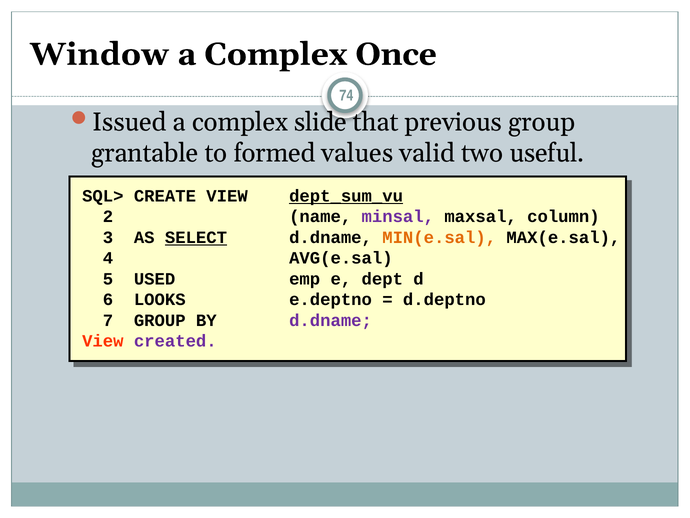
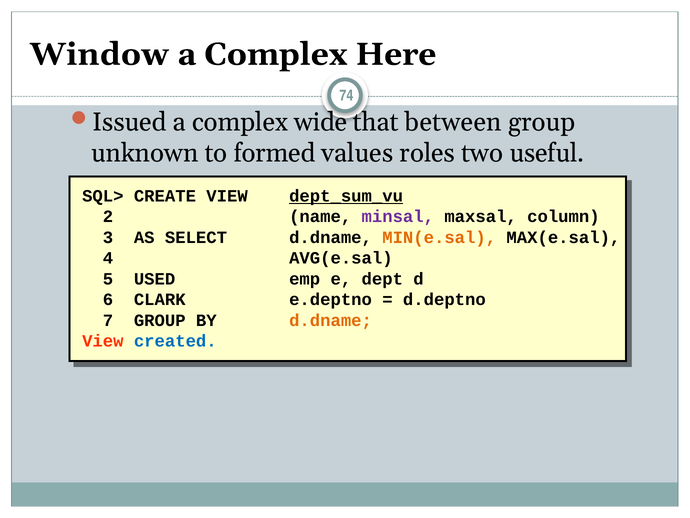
Once: Once -> Here
slide: slide -> wide
previous: previous -> between
grantable: grantable -> unknown
valid: valid -> roles
SELECT underline: present -> none
LOOKS: LOOKS -> CLARK
d.dname at (331, 320) colour: purple -> orange
created colour: purple -> blue
